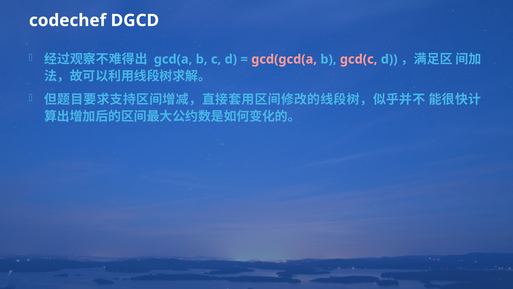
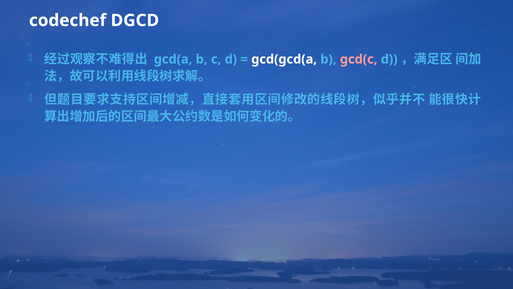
gcd(gcd(a colour: pink -> white
